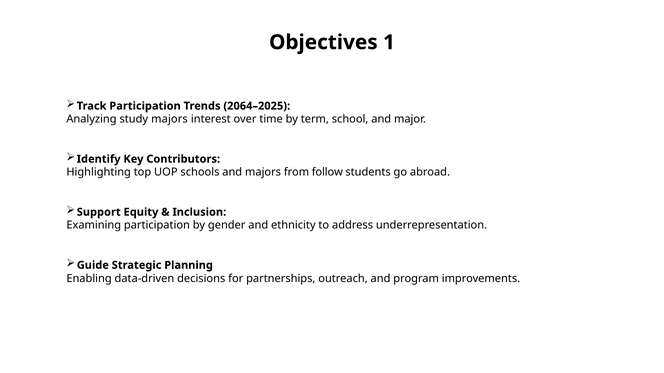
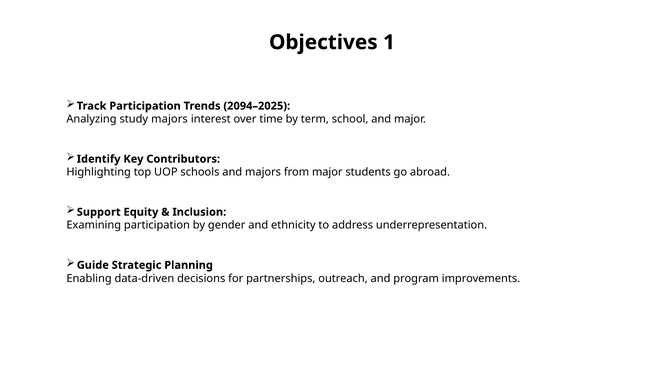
2064–2025: 2064–2025 -> 2094–2025
from follow: follow -> major
